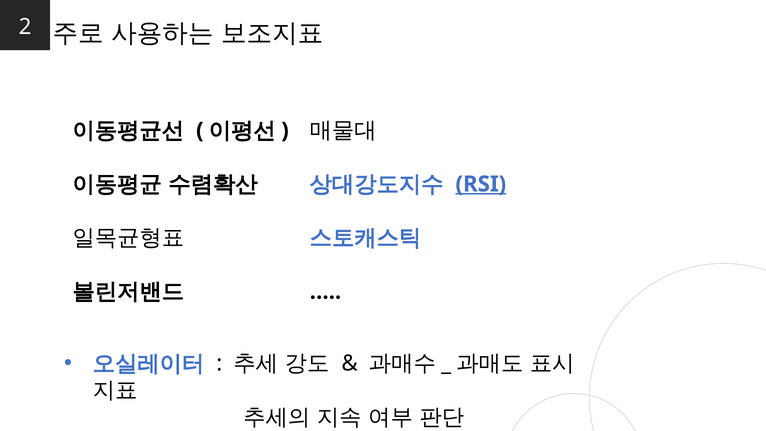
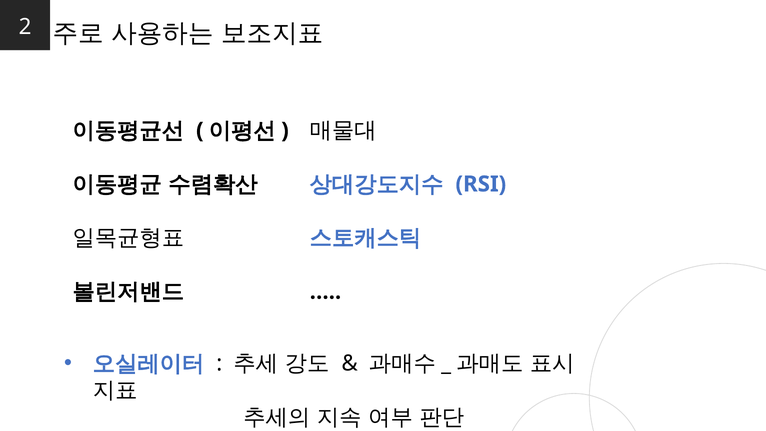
RSI underline: present -> none
